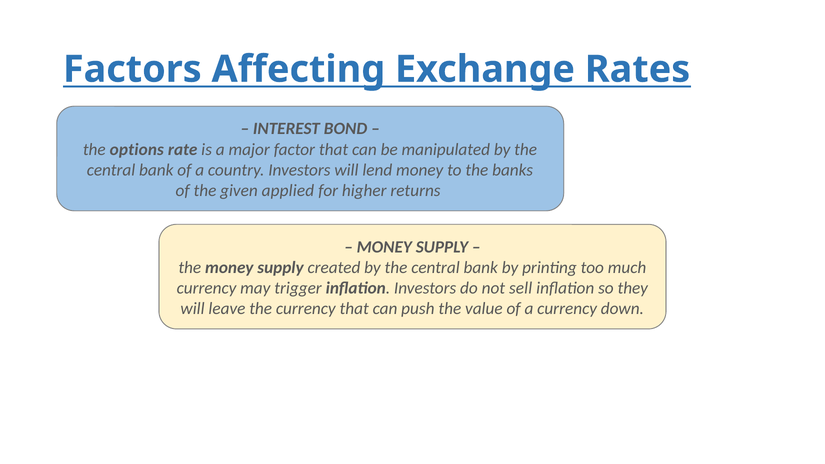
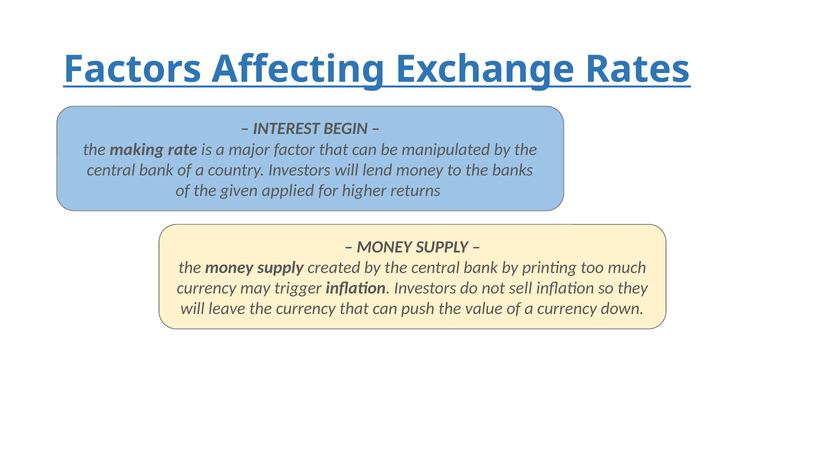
BOND: BOND -> BEGIN
options: options -> making
